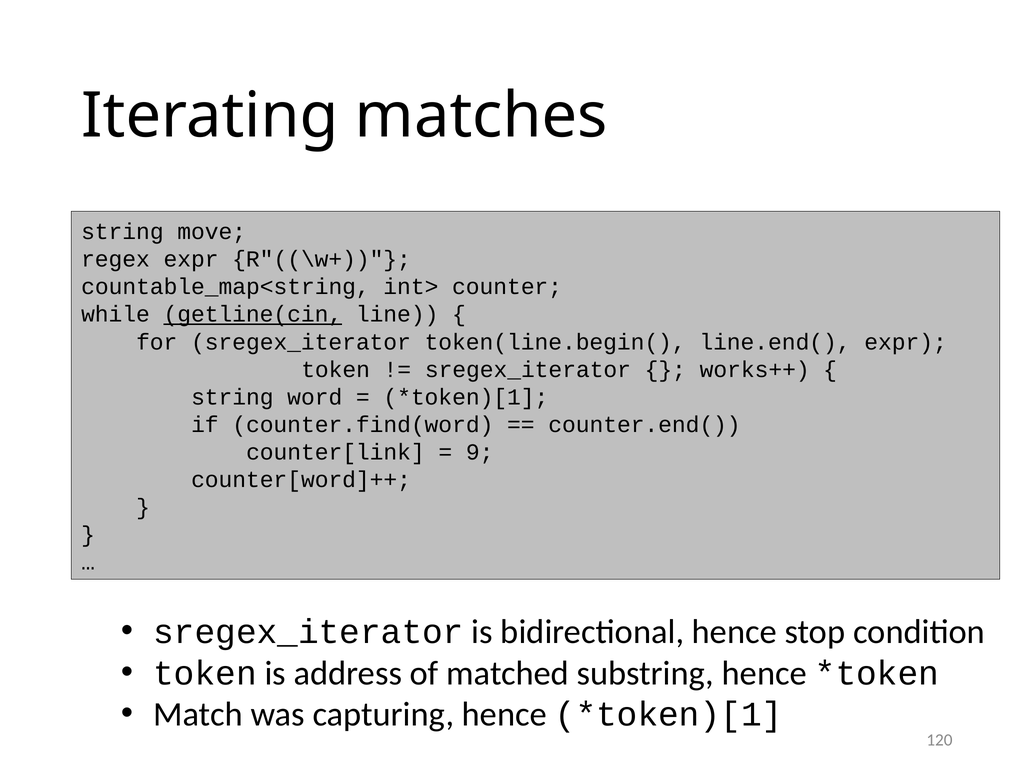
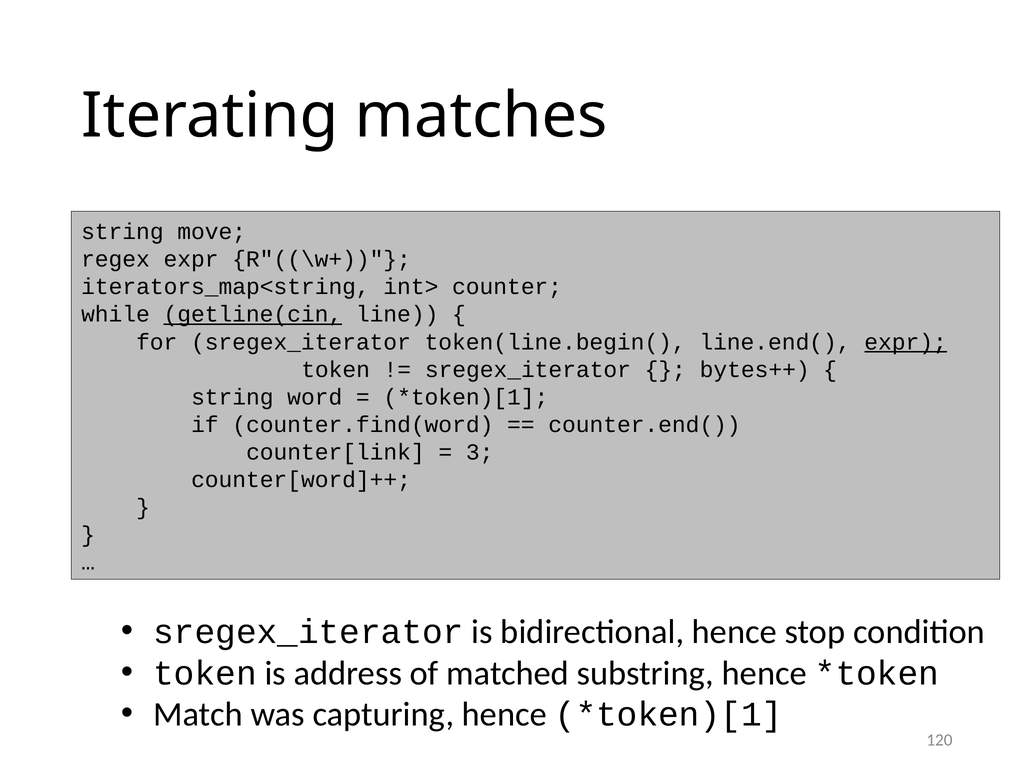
countable_map<string: countable_map<string -> iterators_map<string
expr at (906, 342) underline: none -> present
works++: works++ -> bytes++
9: 9 -> 3
